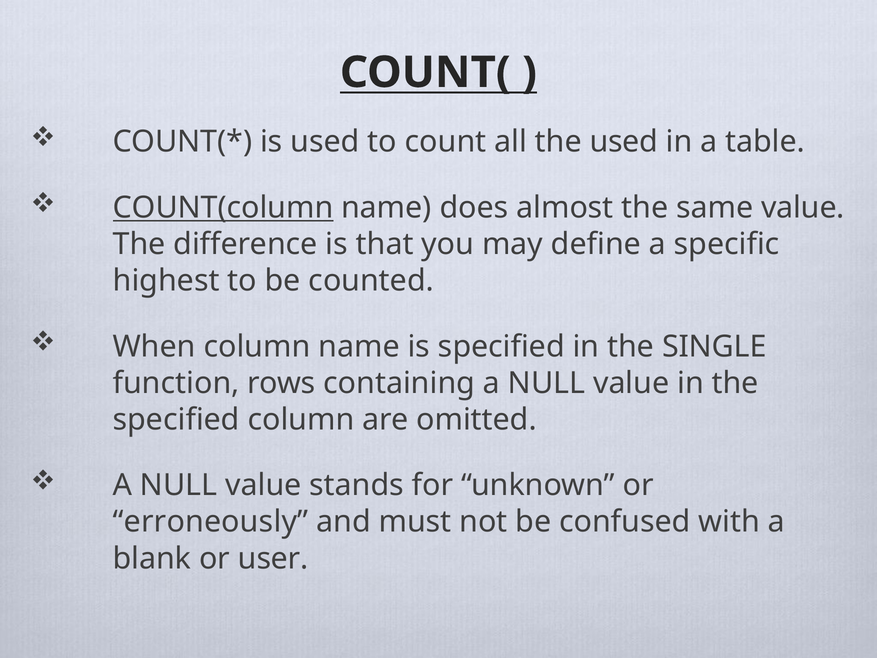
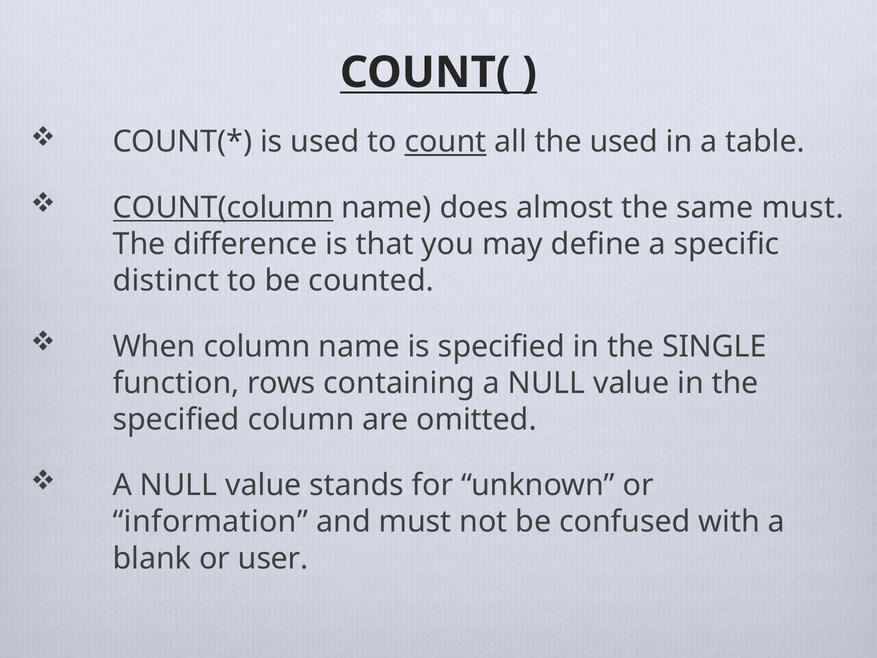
count underline: none -> present
same value: value -> must
highest: highest -> distinct
erroneously: erroneously -> information
